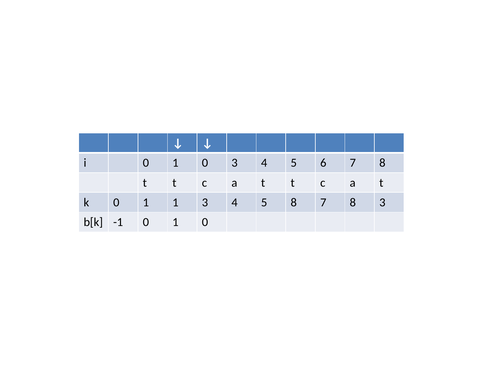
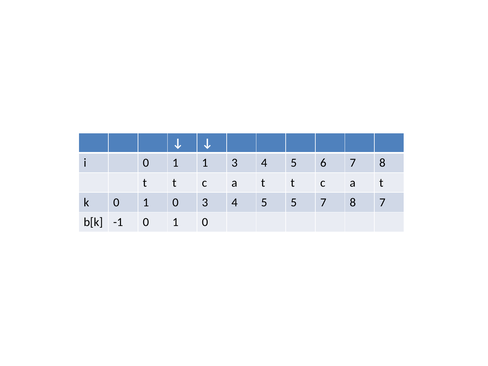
i 0 1 0: 0 -> 1
k 0 1 1: 1 -> 0
5 8: 8 -> 5
8 3: 3 -> 7
